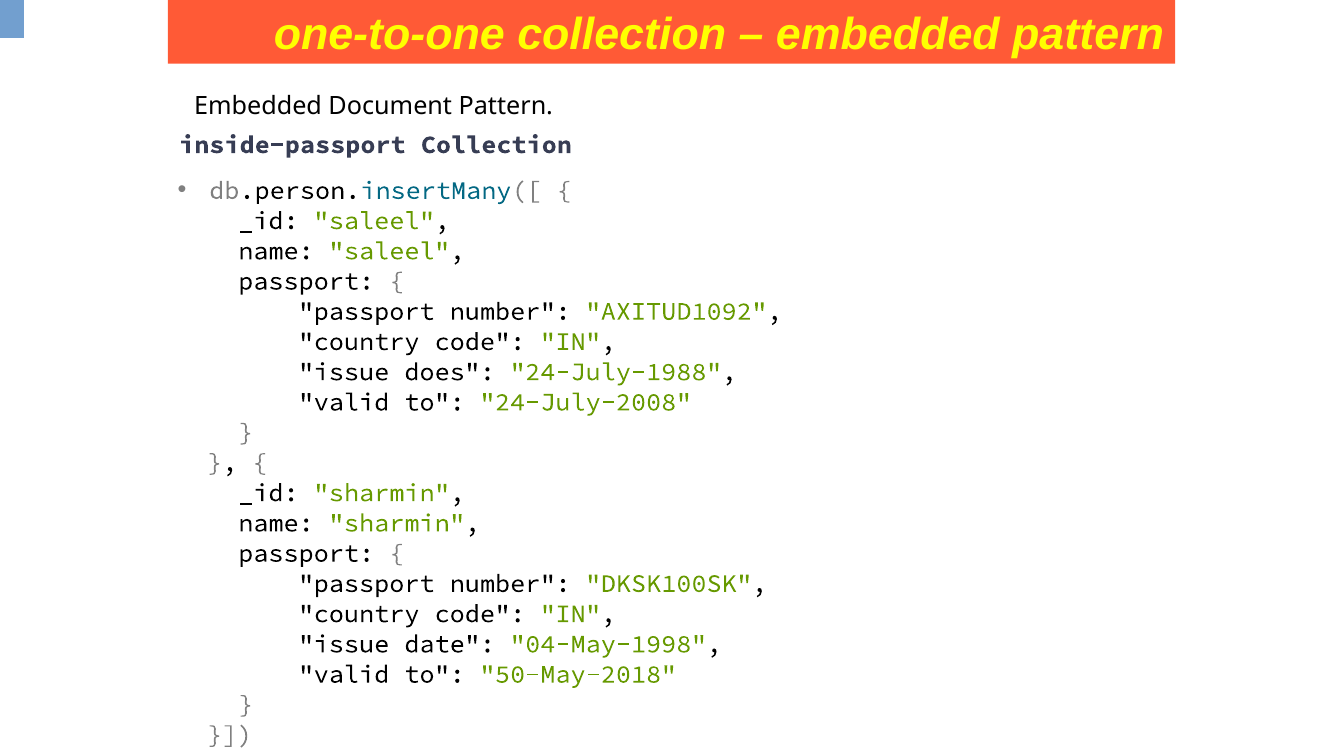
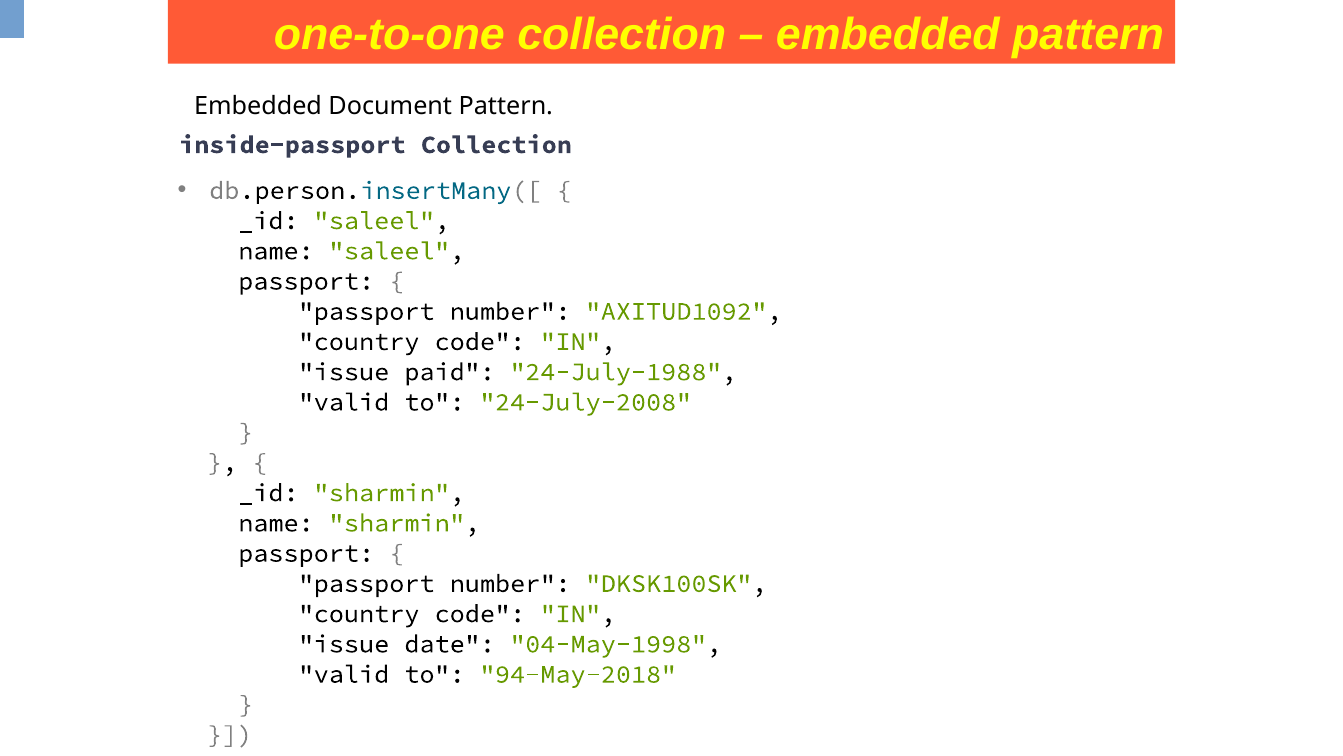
does: does -> paid
50-May-2018: 50-May-2018 -> 94-May-2018
